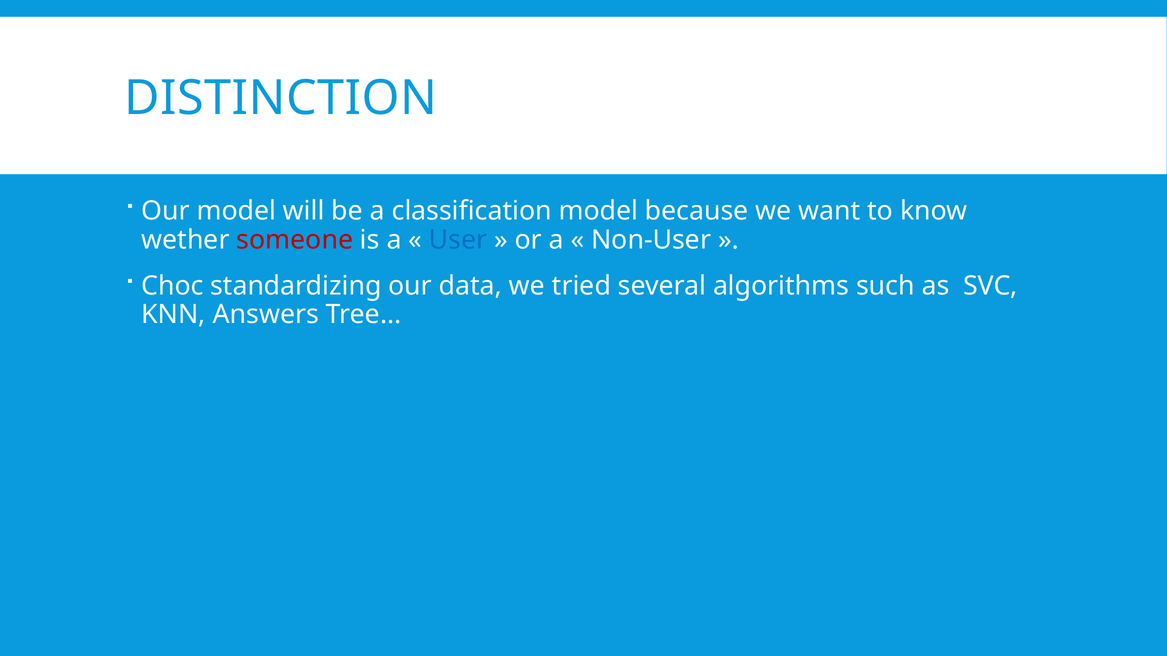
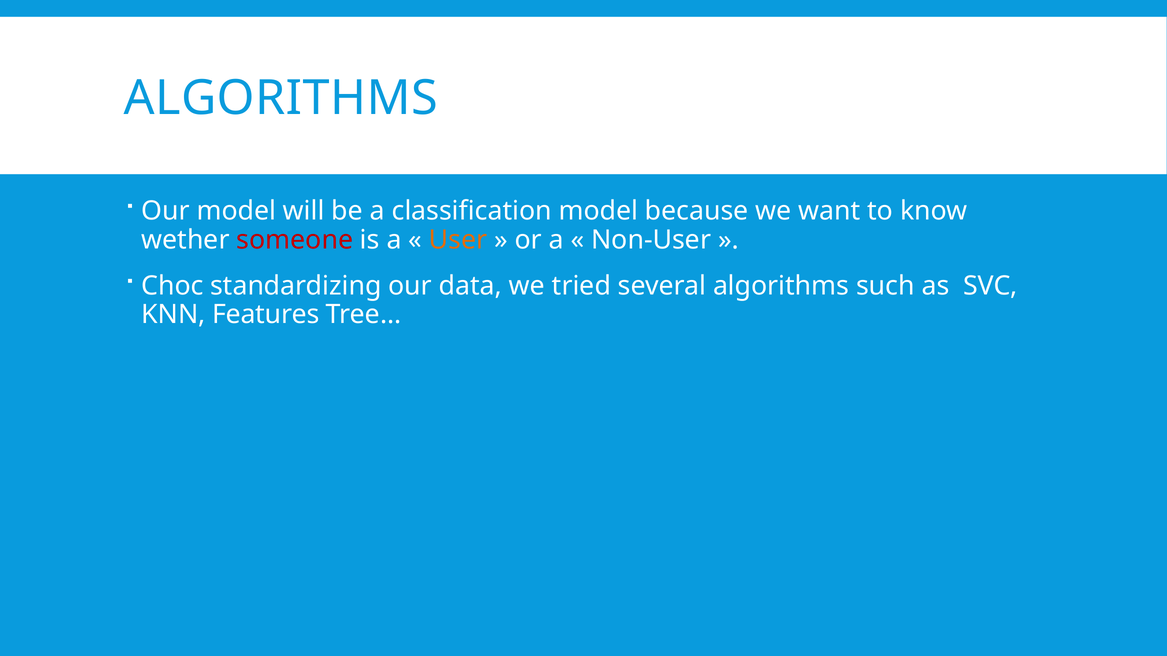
DISTINCTION at (281, 98): DISTINCTION -> ALGORITHMS
User colour: blue -> orange
Answers: Answers -> Features
